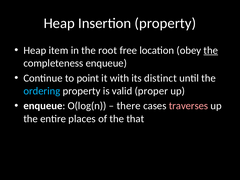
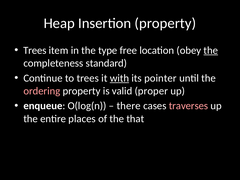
Heap at (35, 50): Heap -> Trees
root: root -> type
completeness enqueue: enqueue -> standard
to point: point -> trees
with underline: none -> present
distinct: distinct -> pointer
ordering colour: light blue -> pink
